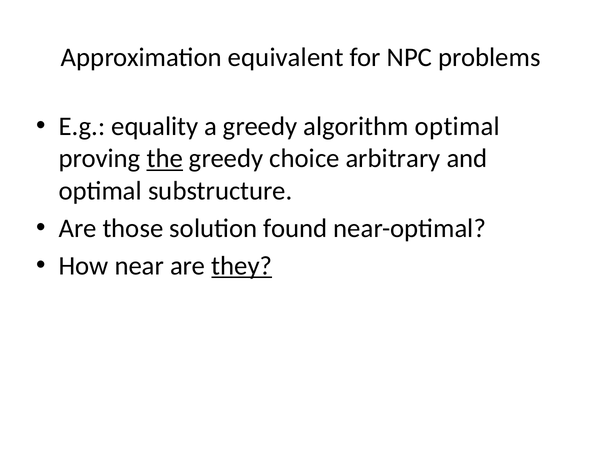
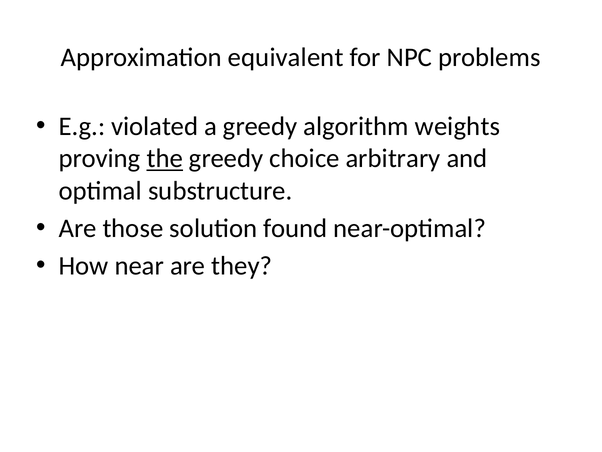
equality: equality -> violated
algorithm optimal: optimal -> weights
they underline: present -> none
